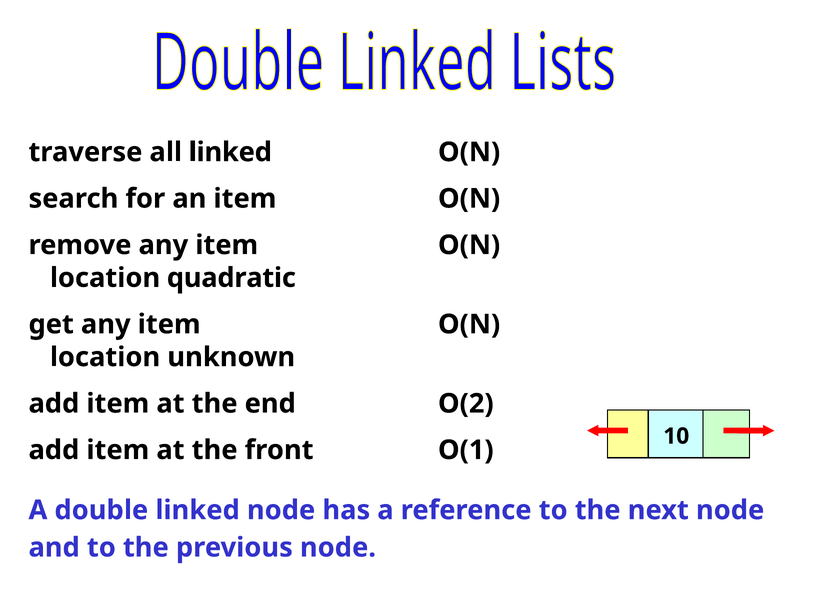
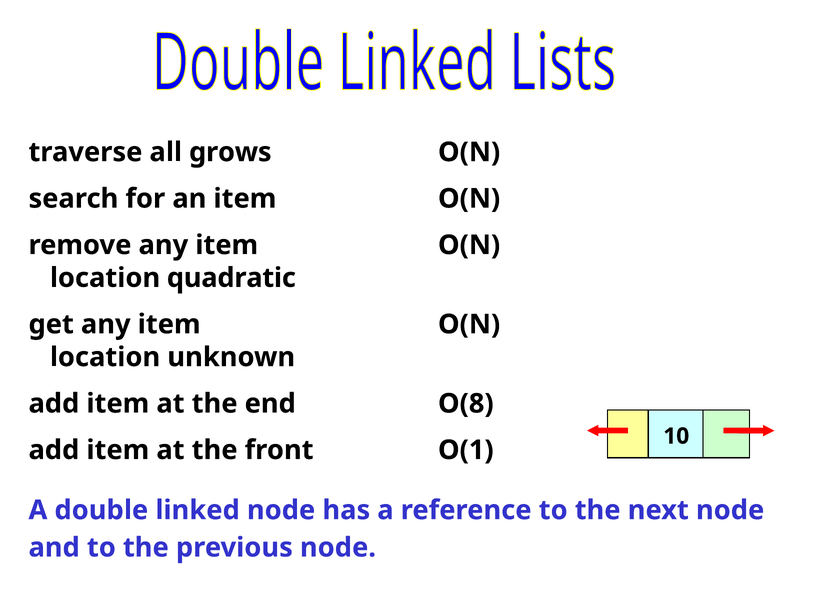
all linked: linked -> grows
O(2: O(2 -> O(8
